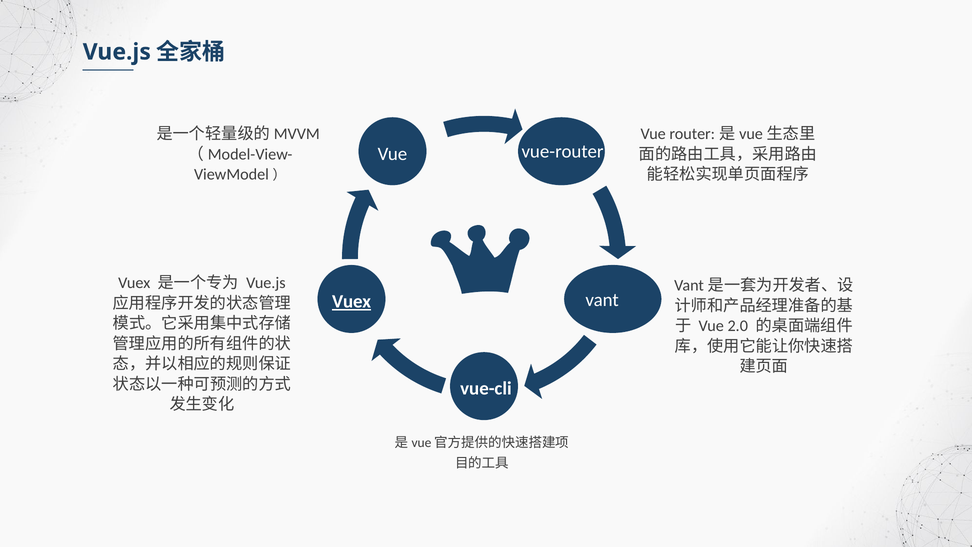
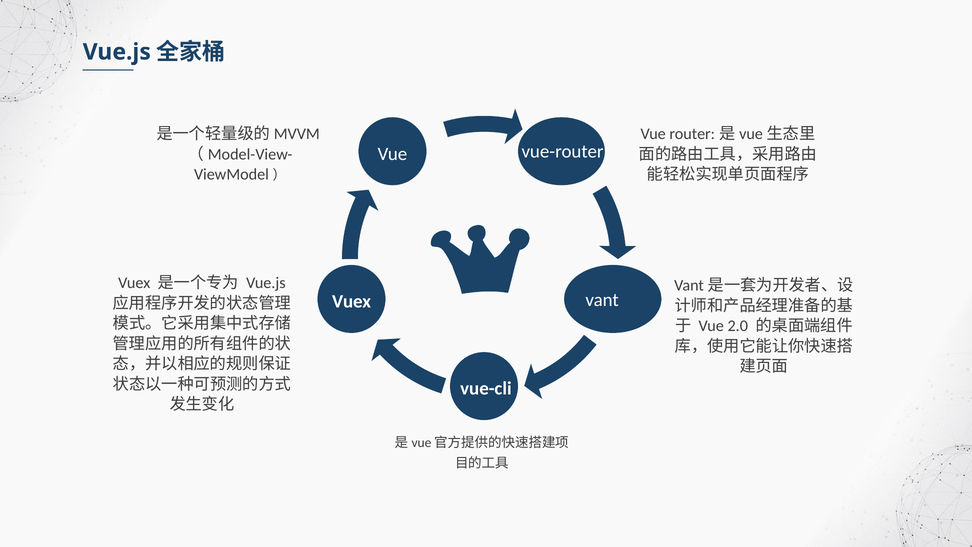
Vuex at (352, 301) underline: present -> none
